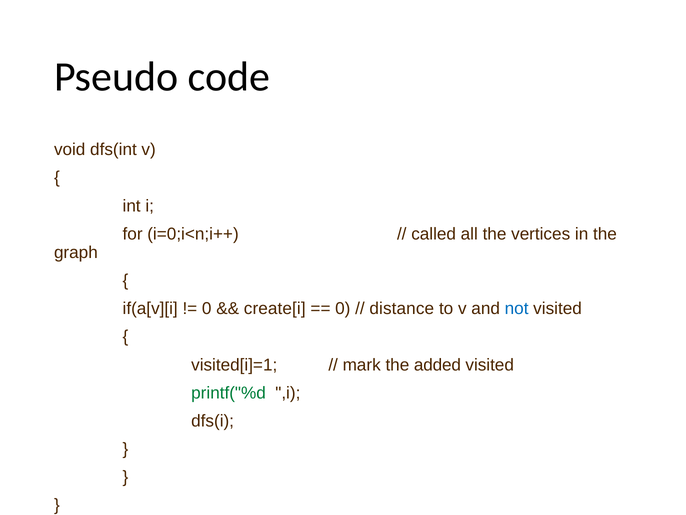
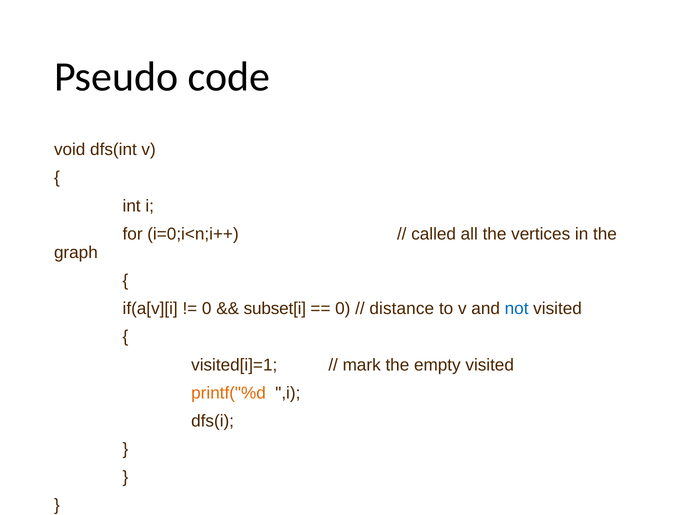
create[i: create[i -> subset[i
added: added -> empty
printf("%d colour: green -> orange
